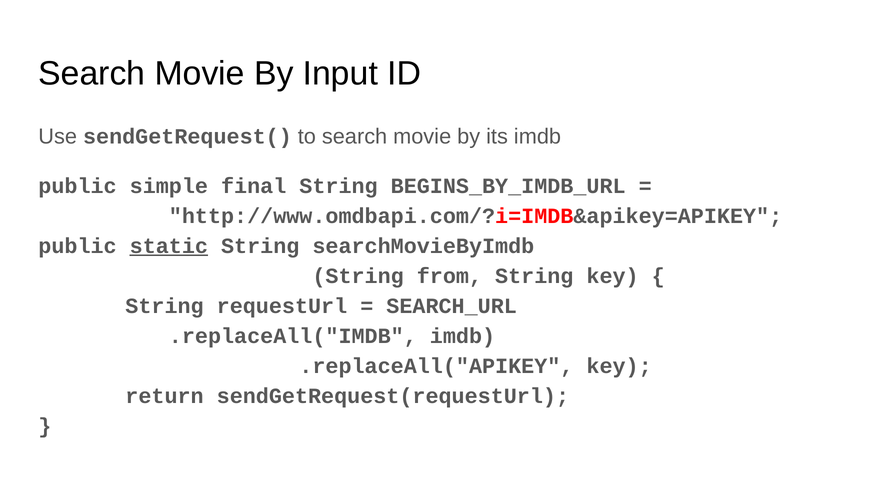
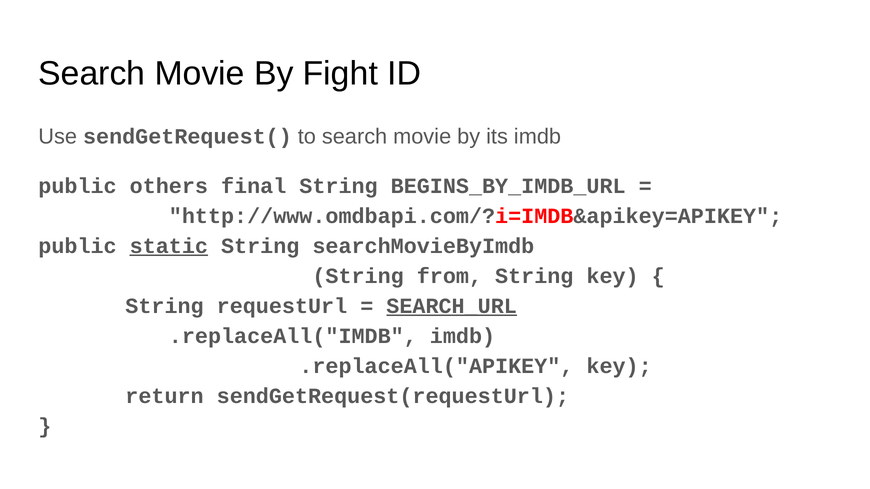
Input: Input -> Fight
simple: simple -> others
SEARCH_URL underline: none -> present
